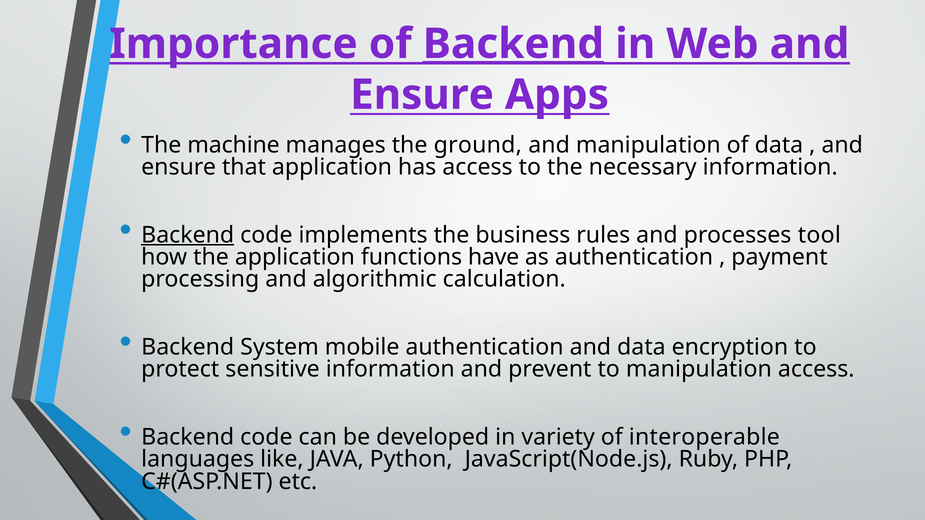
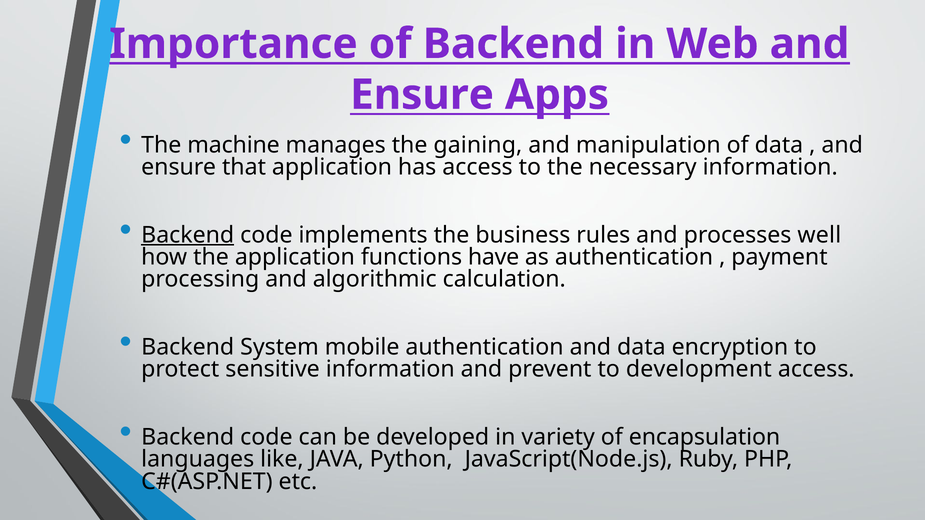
Backend at (513, 44) underline: present -> none
ground: ground -> gaining
tool: tool -> well
to manipulation: manipulation -> development
interoperable: interoperable -> encapsulation
